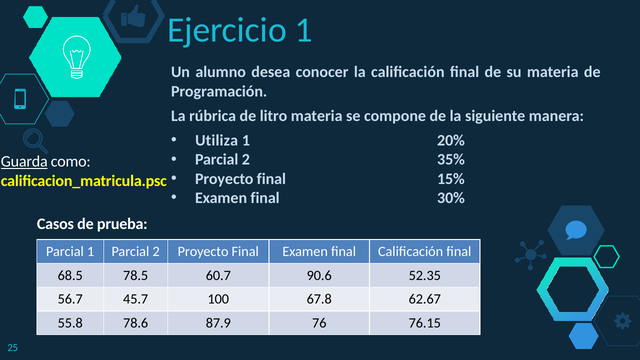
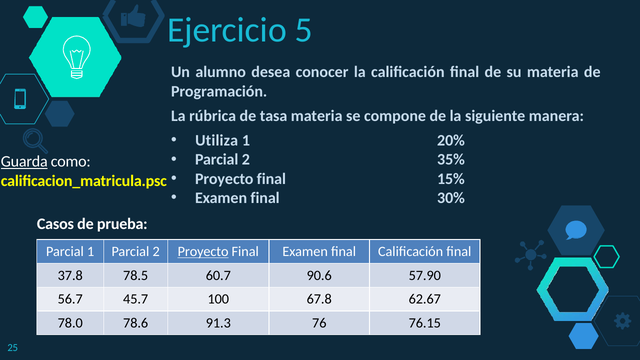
Ejercicio 1: 1 -> 5
litro: litro -> tasa
Proyecto at (203, 252) underline: none -> present
68.5: 68.5 -> 37.8
52.35: 52.35 -> 57.90
55.8: 55.8 -> 78.0
87.9: 87.9 -> 91.3
